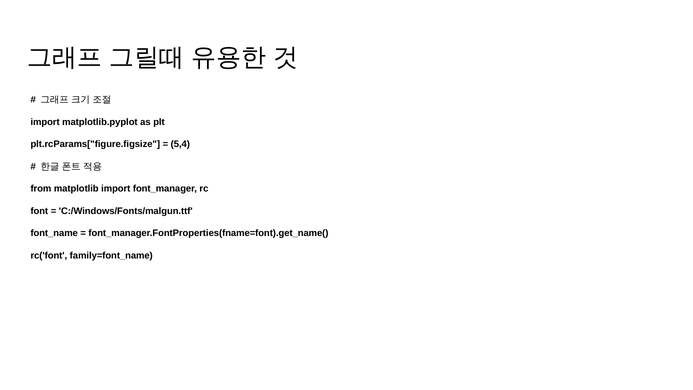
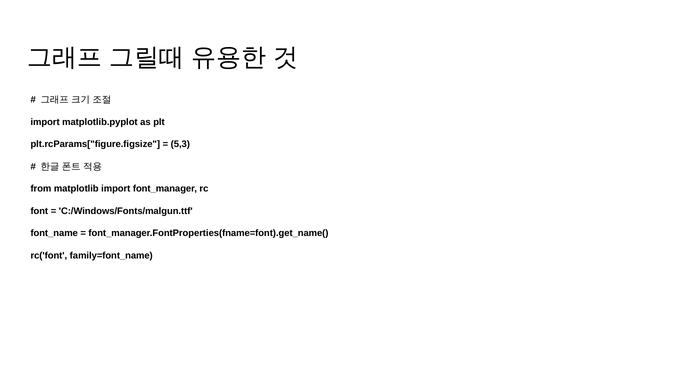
5,4: 5,4 -> 5,3
